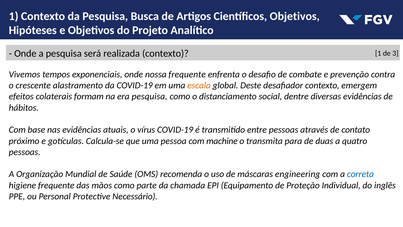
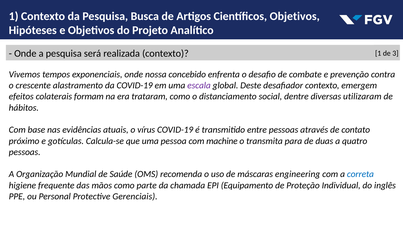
nossa frequente: frequente -> concebido
escala colour: orange -> purple
era pesquisa: pesquisa -> trataram
diversas evidências: evidências -> utilizaram
Necessário: Necessário -> Gerenciais
